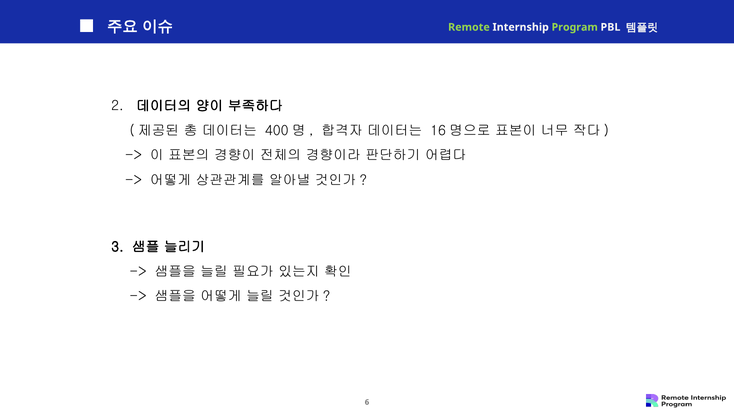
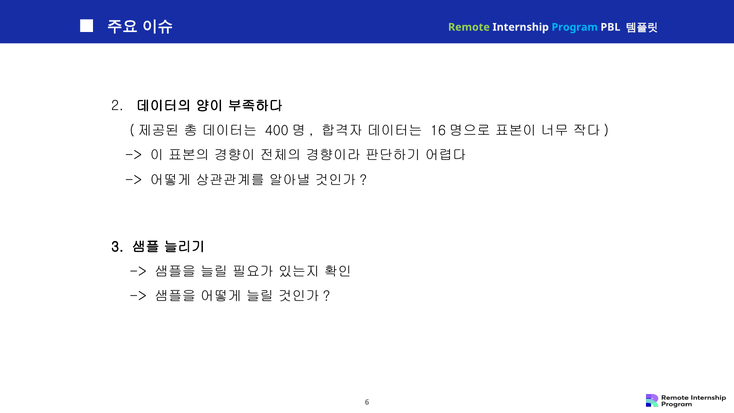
Program colour: light green -> light blue
